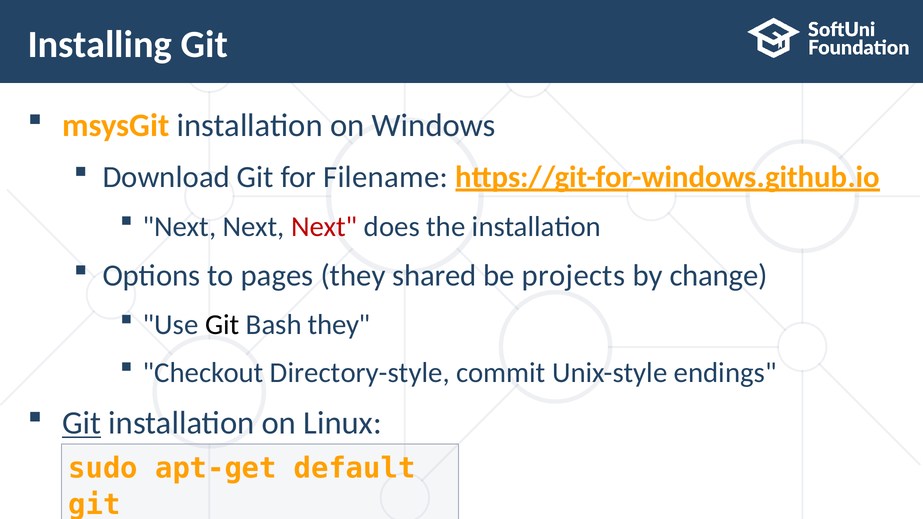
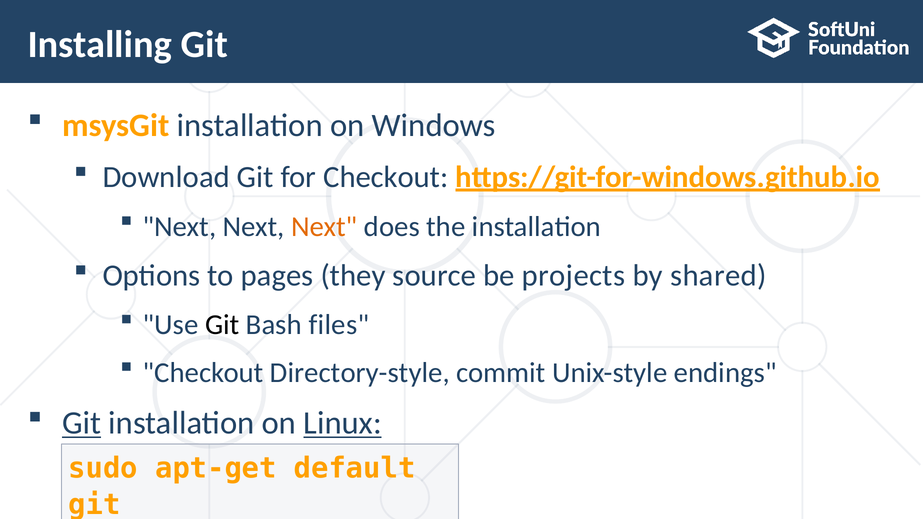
for Filename: Filename -> Checkout
Next at (324, 227) colour: red -> orange
shared: shared -> source
change: change -> shared
Bash they: they -> files
Linux underline: none -> present
